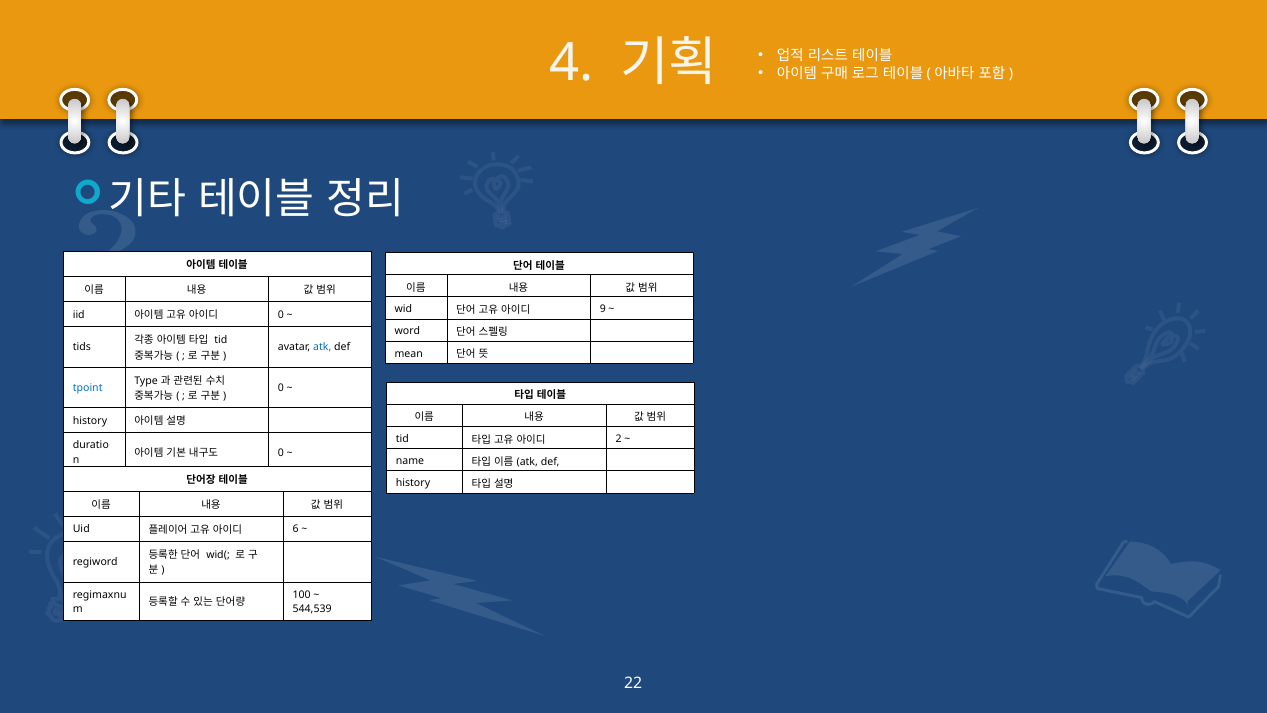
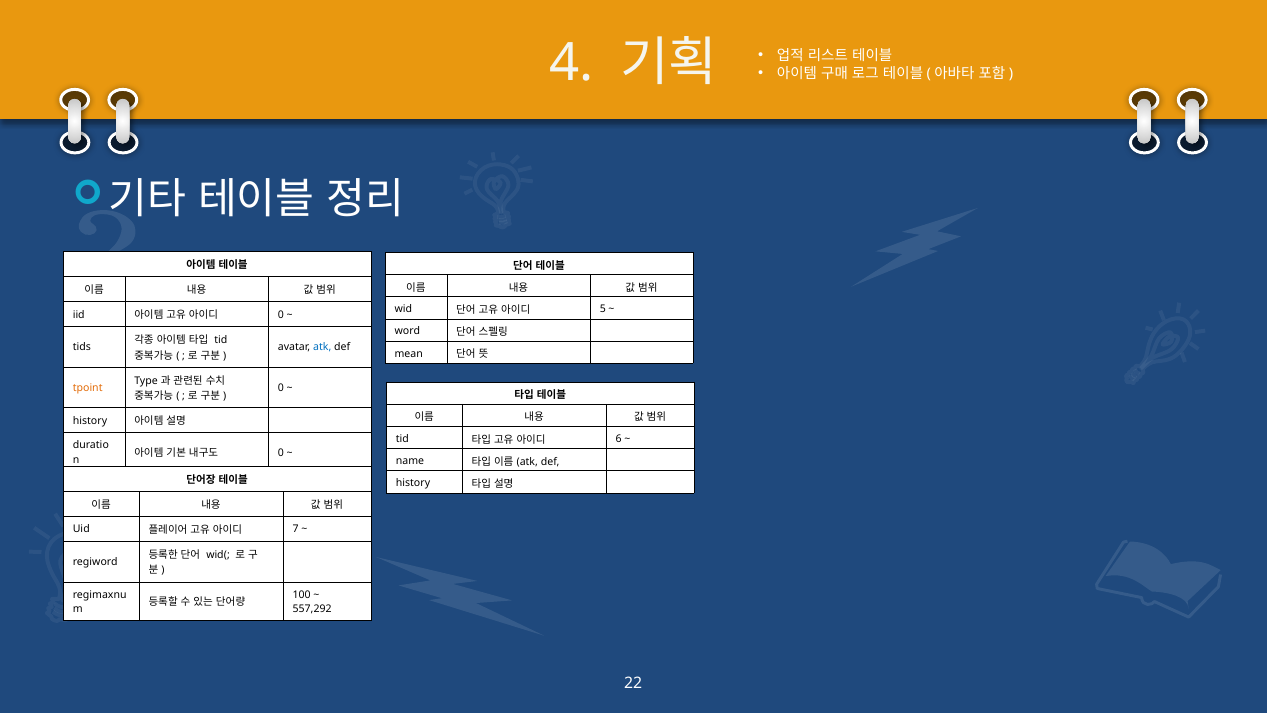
9: 9 -> 5
tpoint colour: blue -> orange
2: 2 -> 6
6: 6 -> 7
544,539: 544,539 -> 557,292
